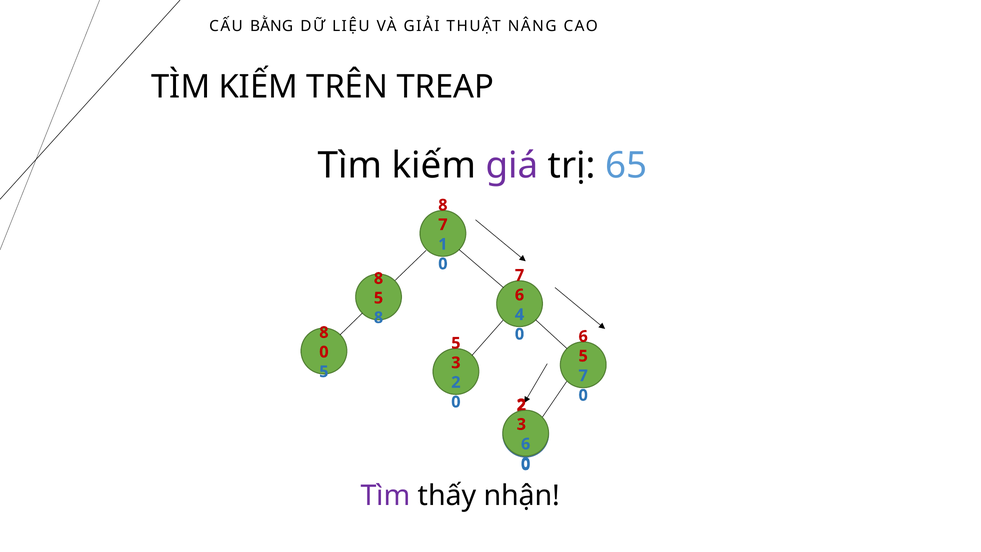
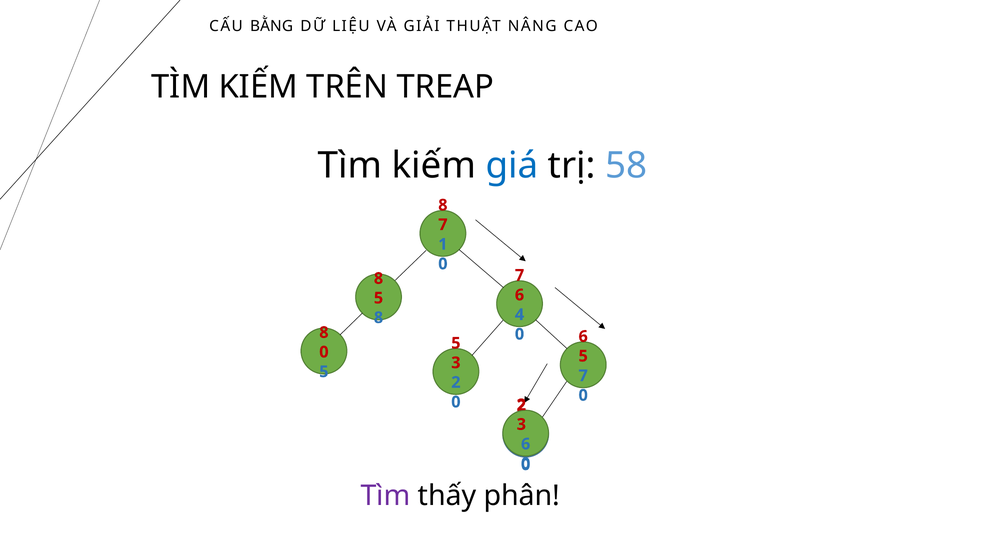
giá colour: purple -> blue
65: 65 -> 58
nhận: nhận -> phân
